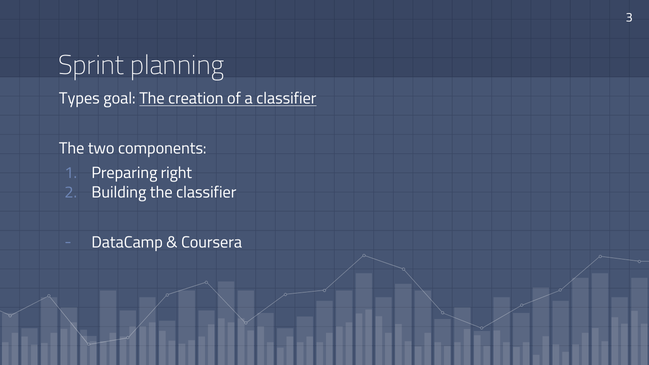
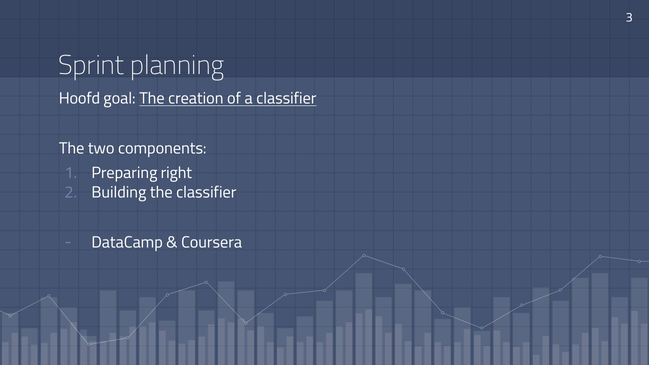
Types: Types -> Hoofd
